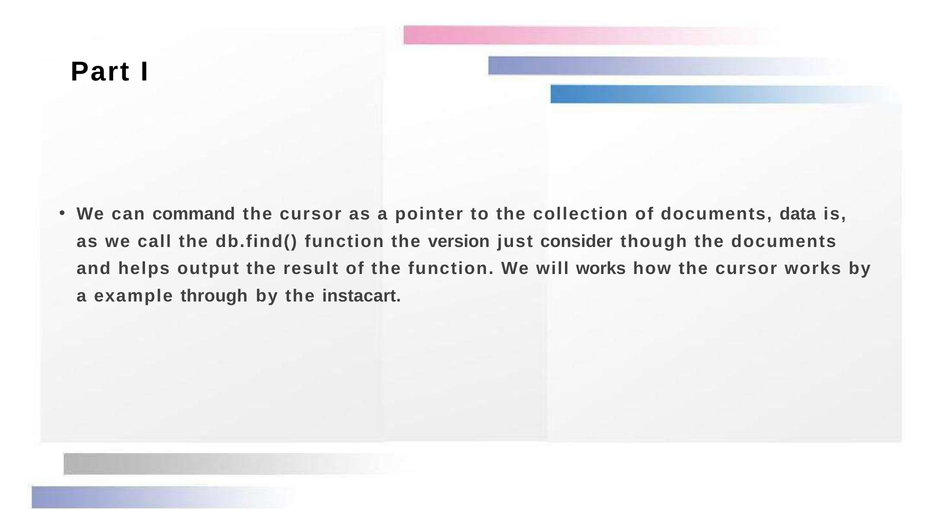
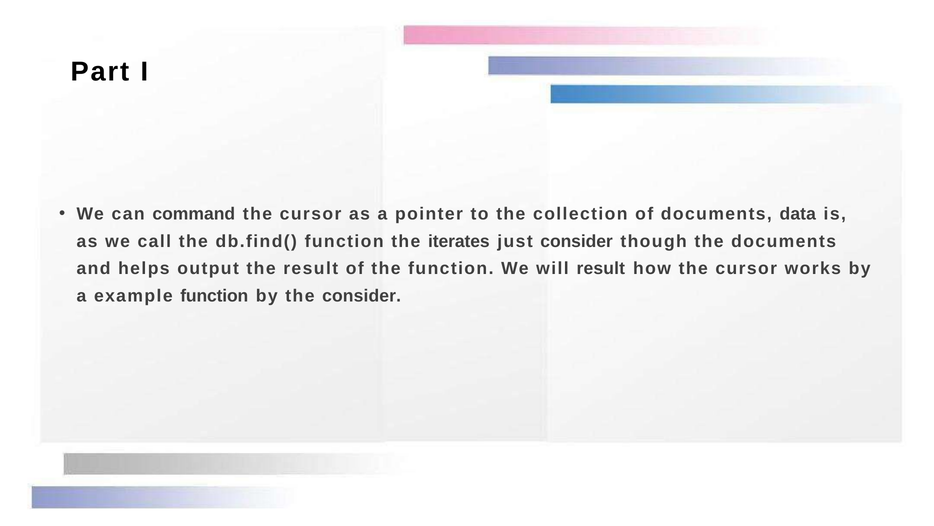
version: version -> iterates
will works: works -> result
example through: through -> function
the instacart: instacart -> consider
